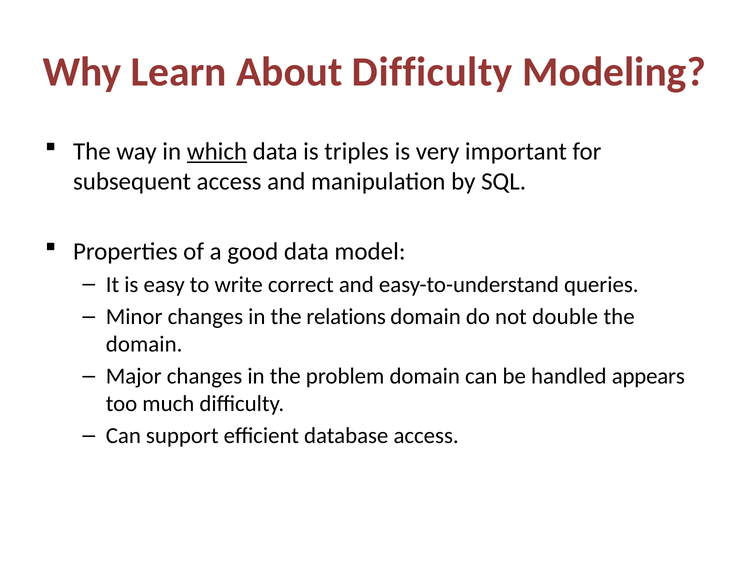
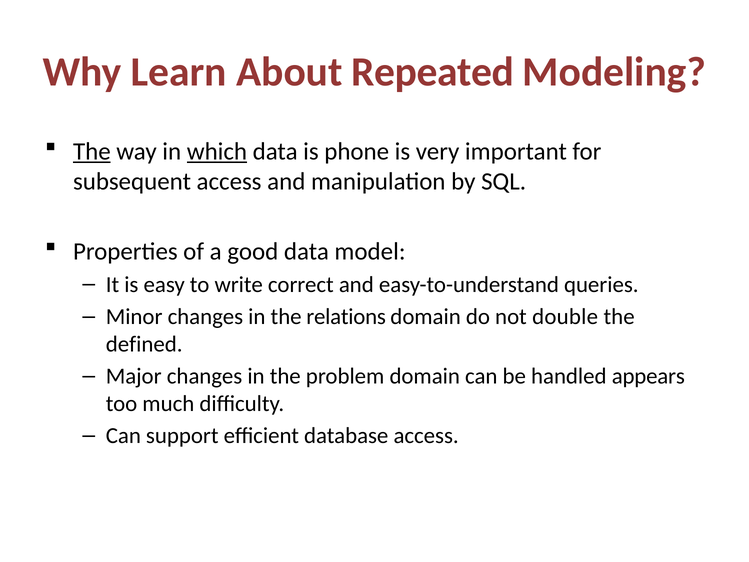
About Difficulty: Difficulty -> Repeated
The at (92, 152) underline: none -> present
triples: triples -> phone
domain at (144, 344): domain -> defined
